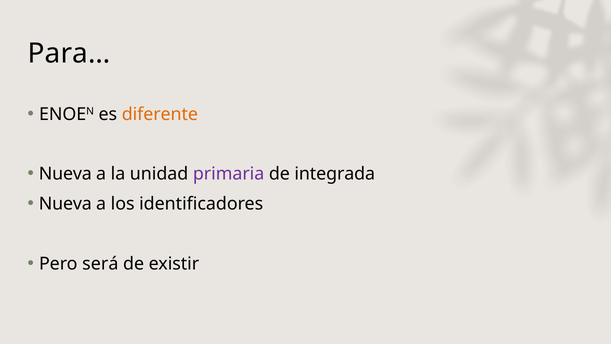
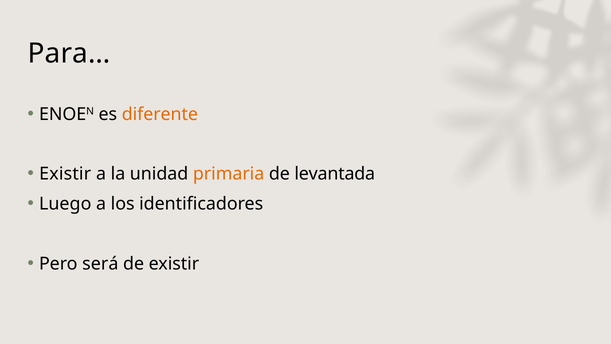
Nueva at (65, 174): Nueva -> Existir
primaria colour: purple -> orange
integrada: integrada -> levantada
Nueva at (65, 204): Nueva -> Luego
